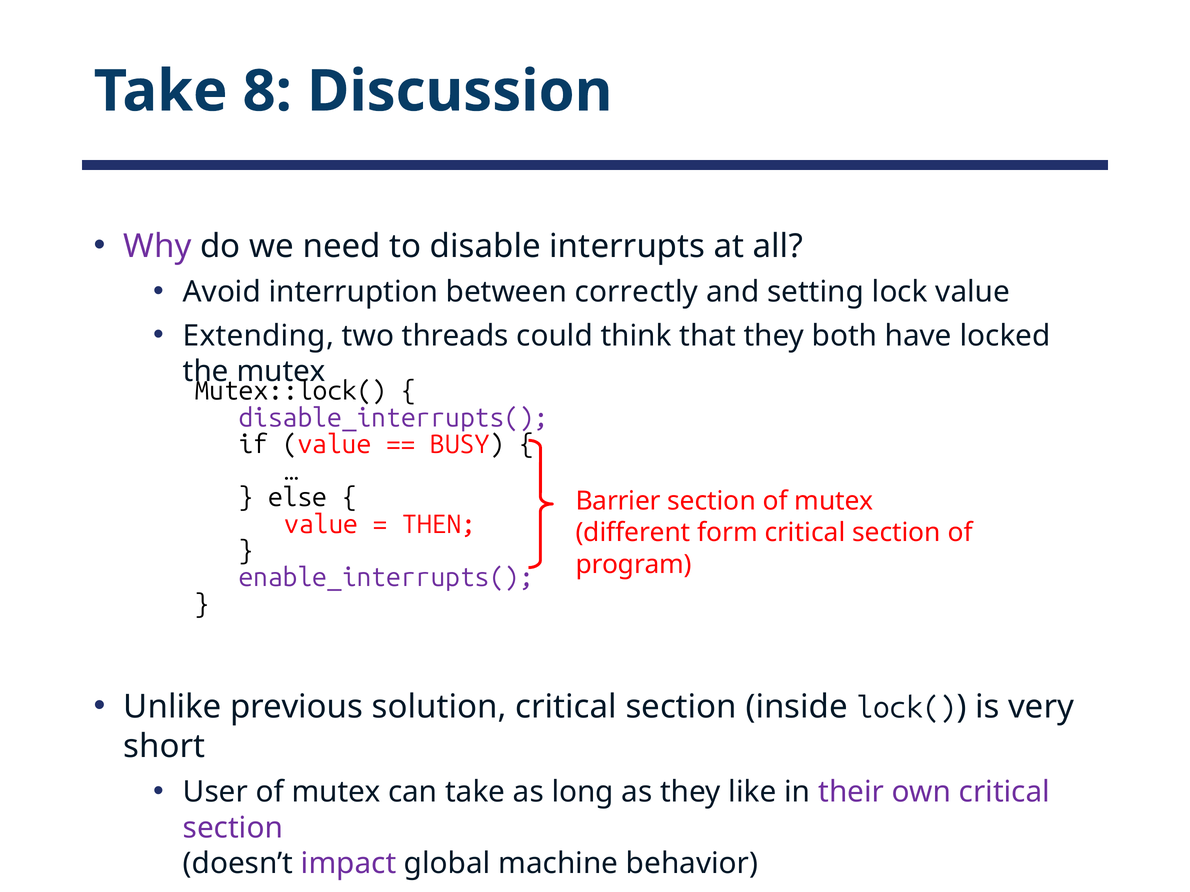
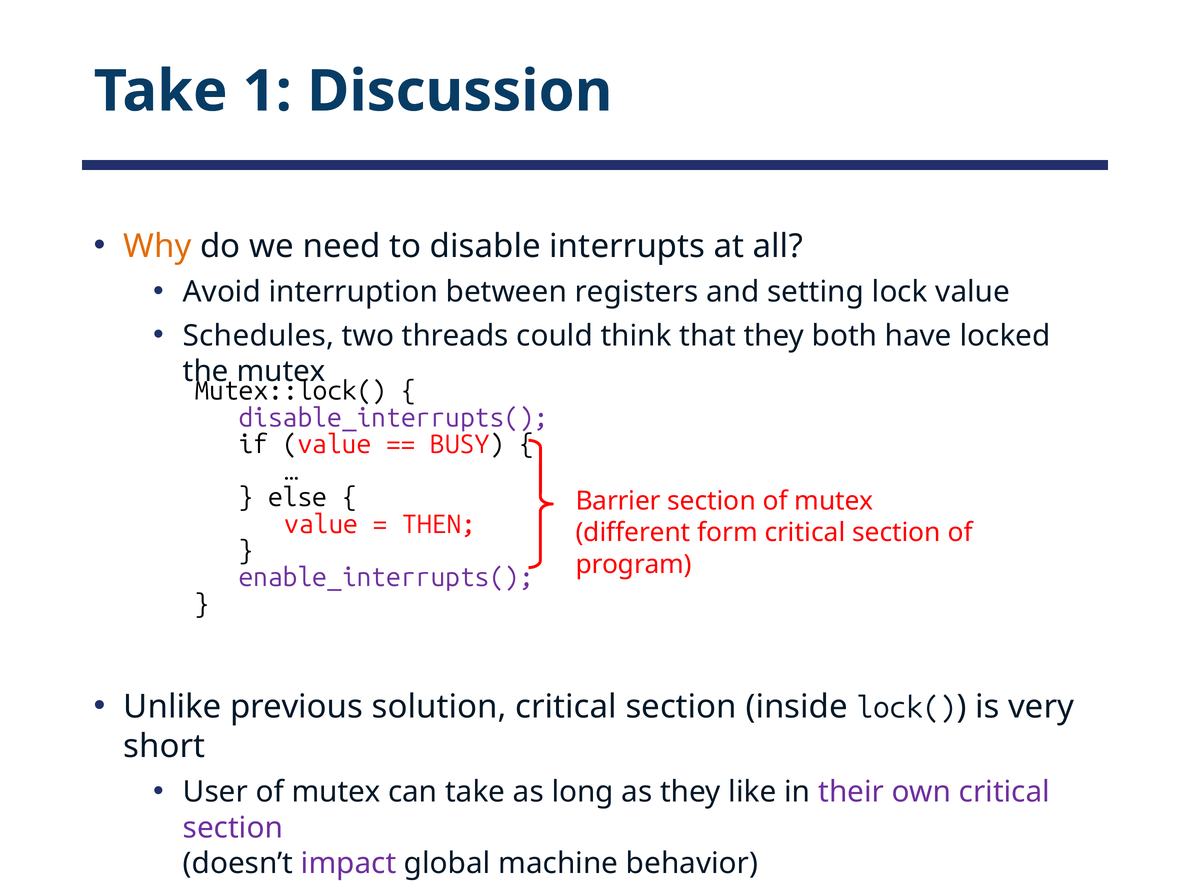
8: 8 -> 1
Why colour: purple -> orange
correctly: correctly -> registers
Extending: Extending -> Schedules
